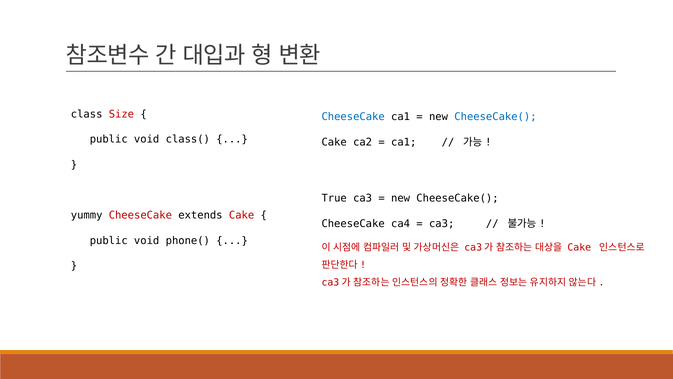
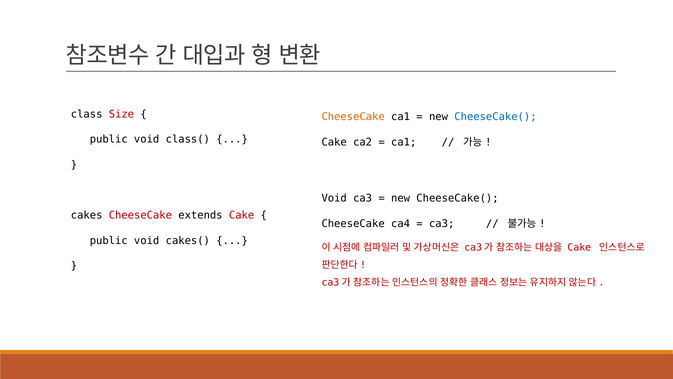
CheeseCake at (353, 117) colour: blue -> orange
True at (334, 198): True -> Void
yummy: yummy -> cakes
phone(: phone( -> cakes(
